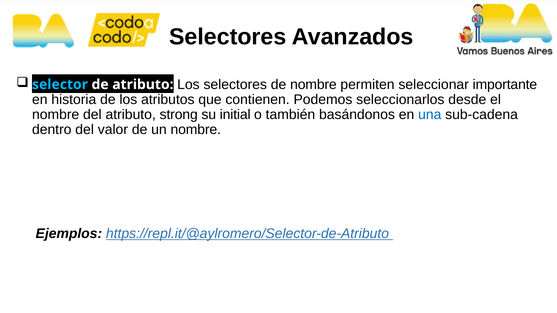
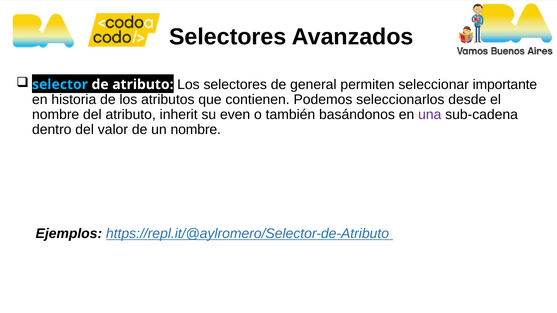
de nombre: nombre -> general
strong: strong -> inherit
initial: initial -> even
una colour: blue -> purple
